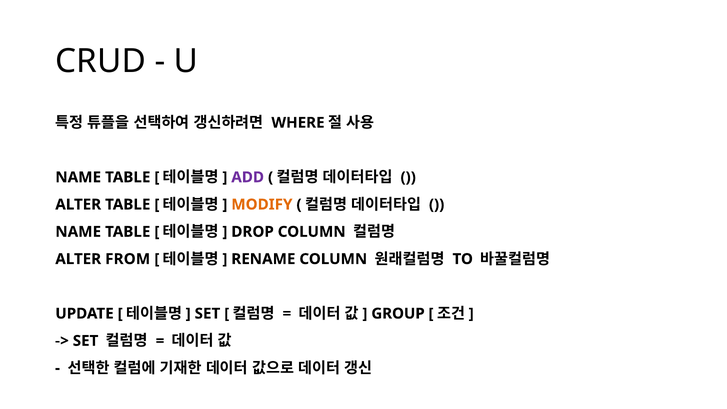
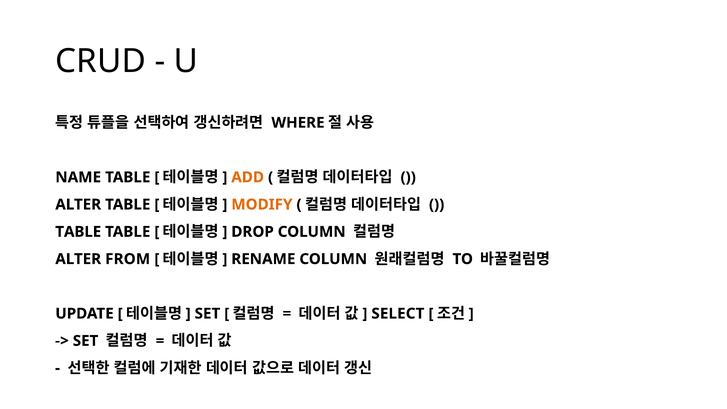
ADD colour: purple -> orange
NAME at (78, 232): NAME -> TABLE
GROUP: GROUP -> SELECT
